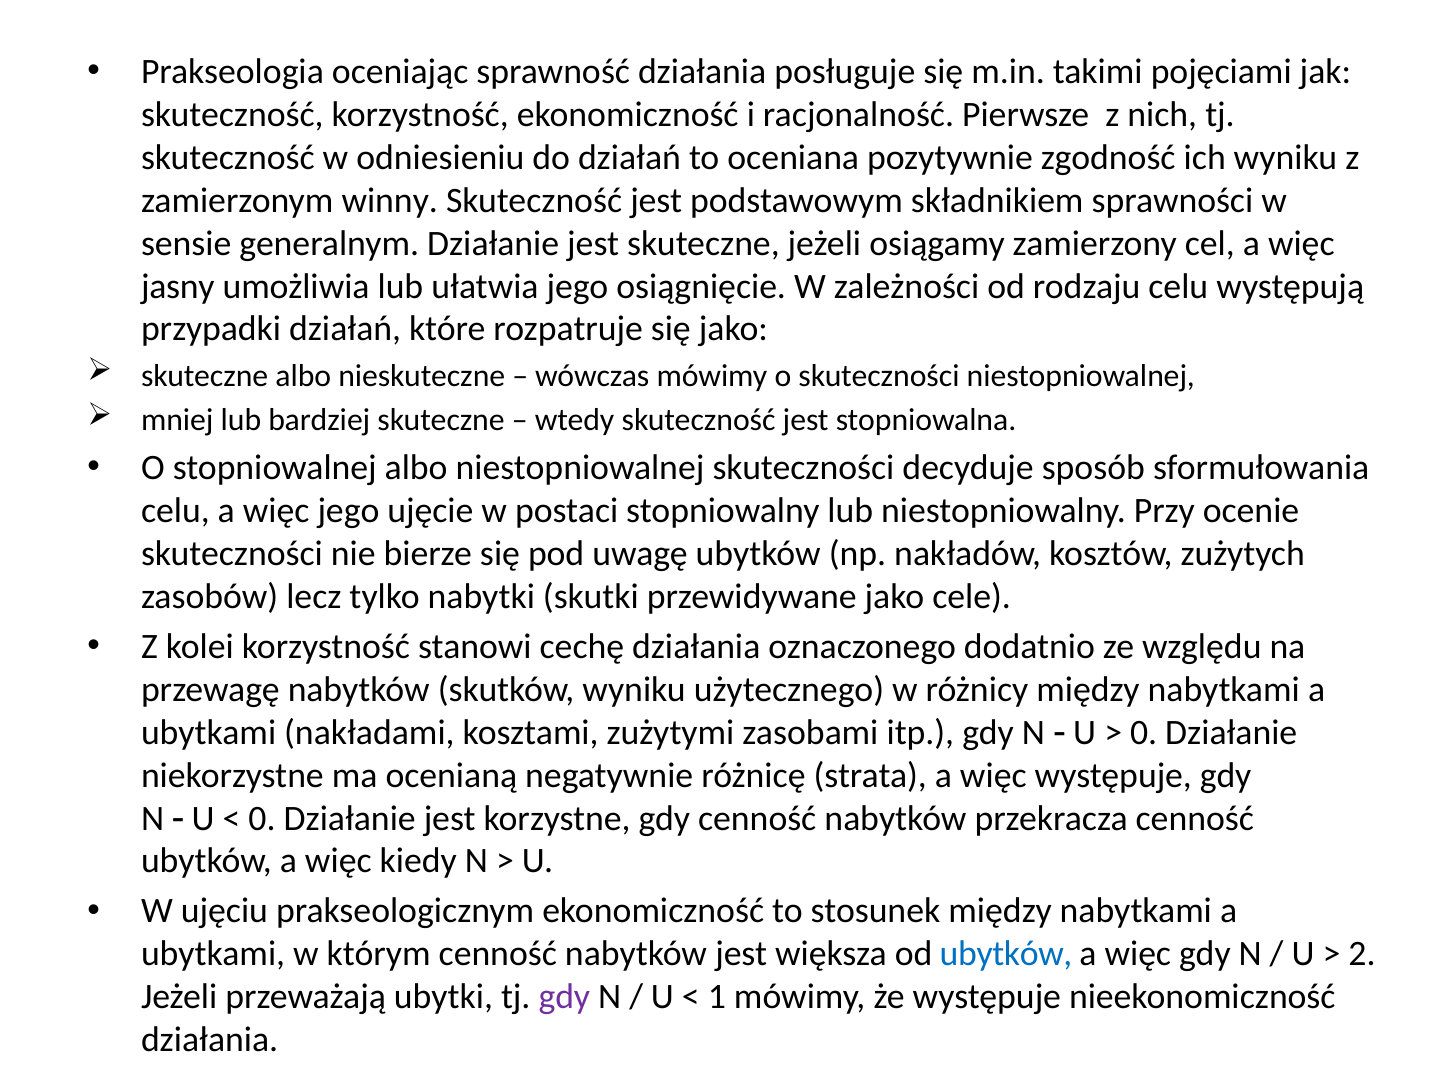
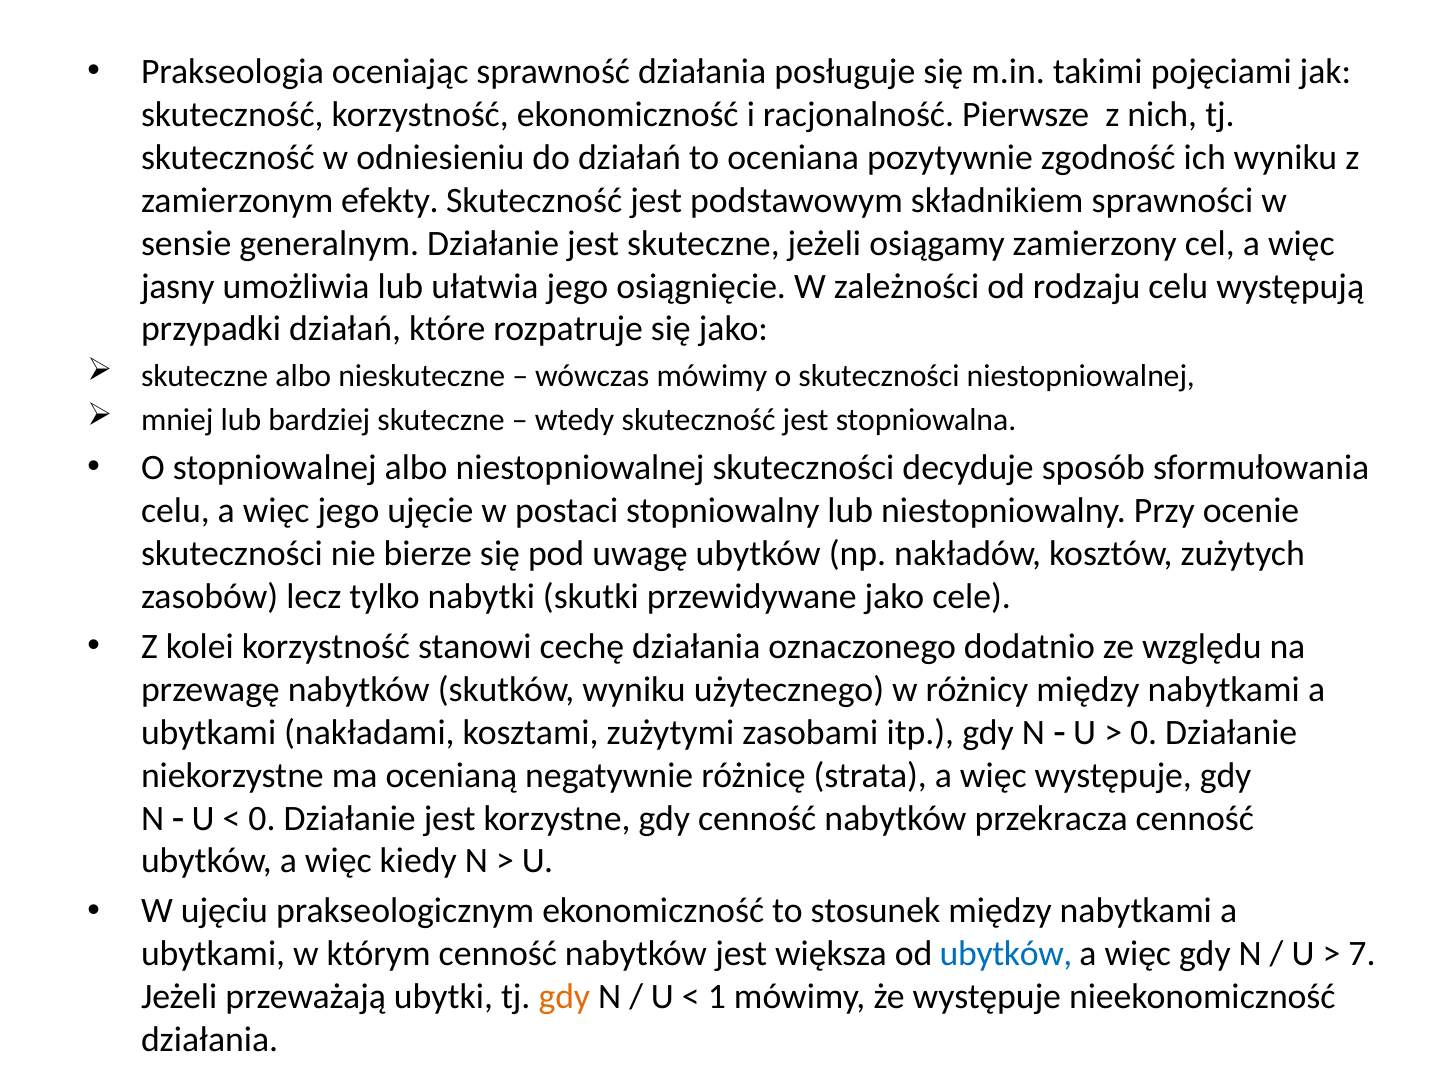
winny: winny -> efekty
2: 2 -> 7
gdy at (564, 997) colour: purple -> orange
